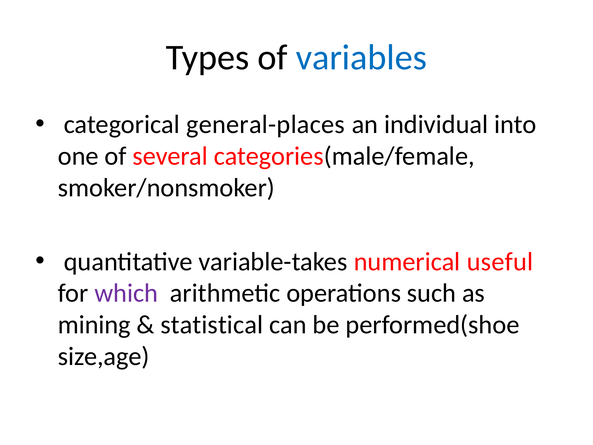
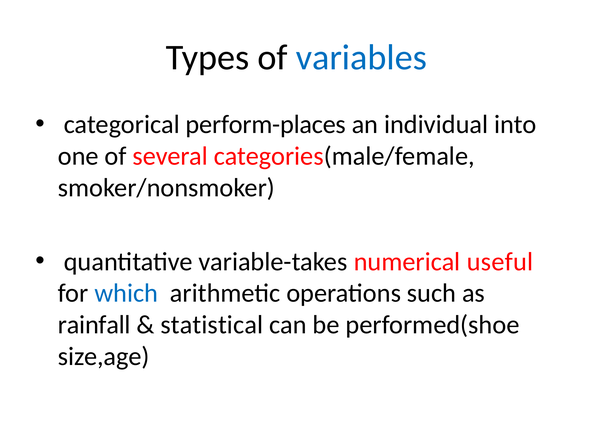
general-places: general-places -> perform-places
which colour: purple -> blue
mining: mining -> rainfall
